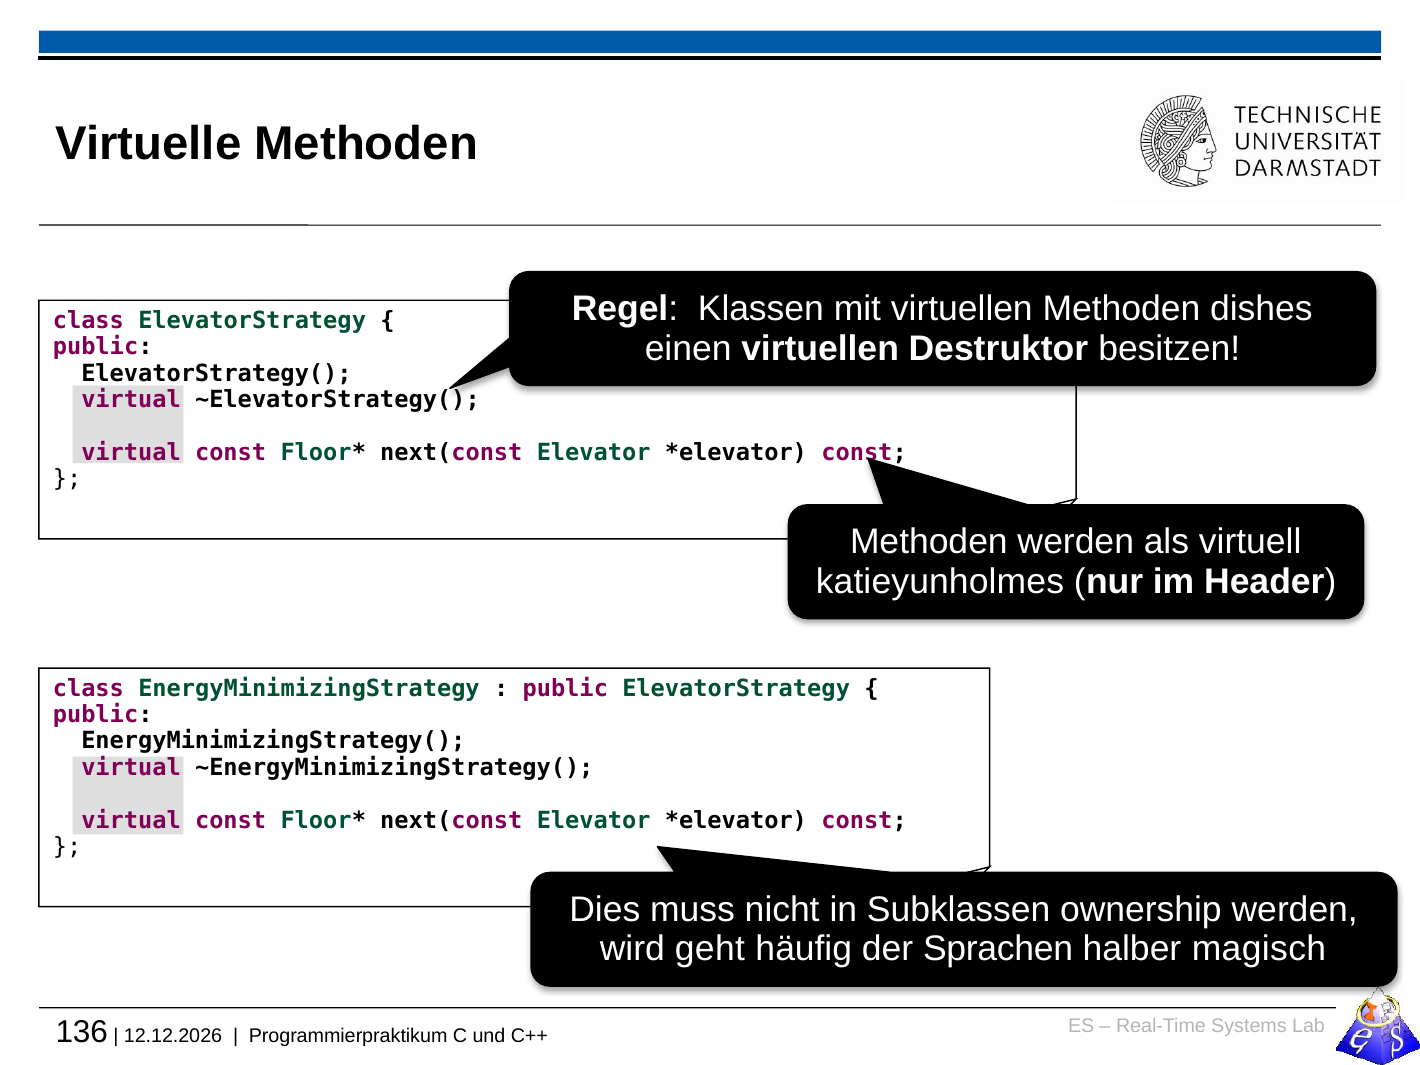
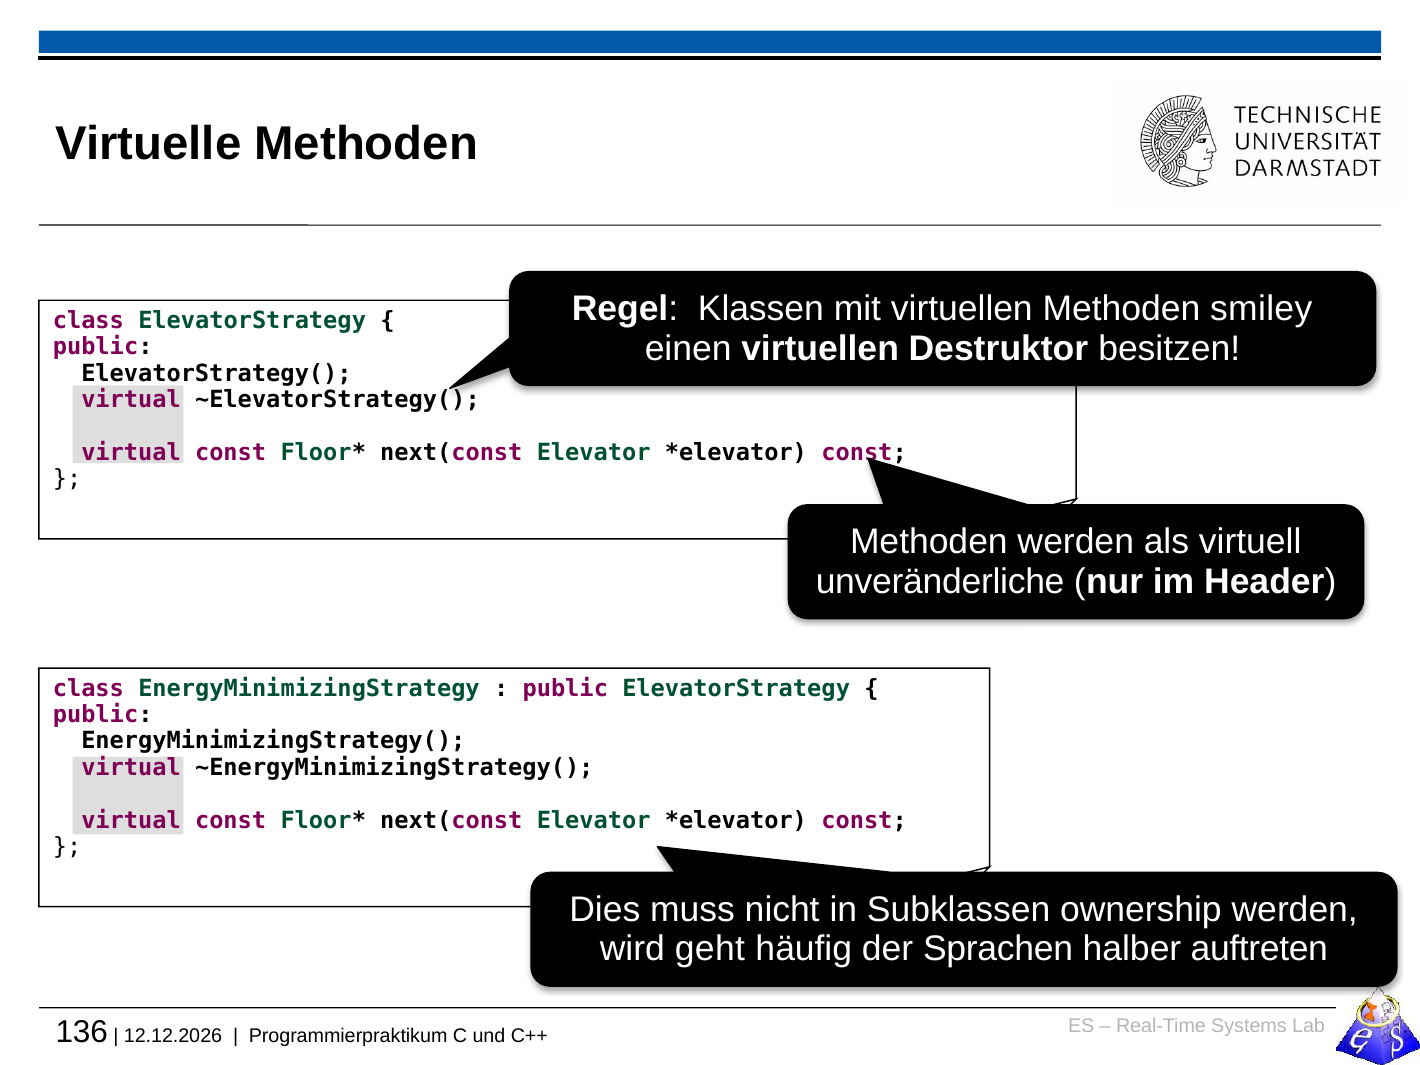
dishes: dishes -> smiley
katieyunholmes: katieyunholmes -> unveränderliche
magisch: magisch -> auftreten
